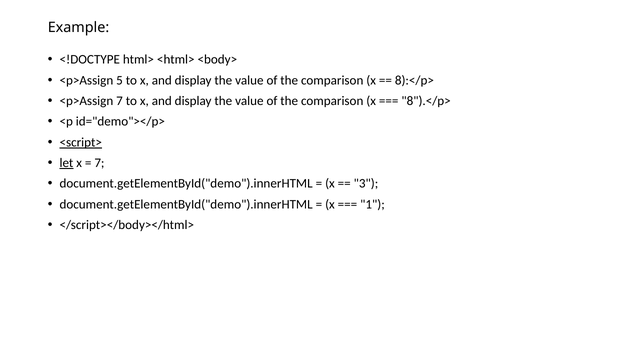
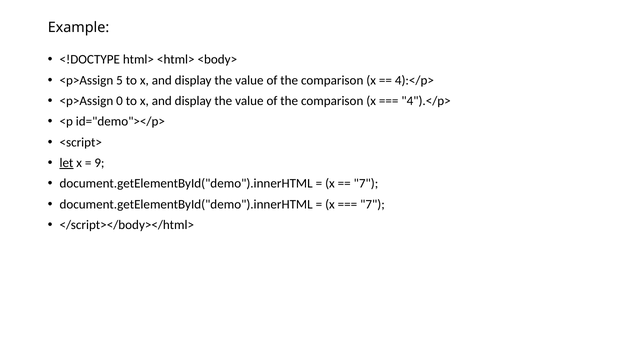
8):</p>: 8):</p> -> 4):</p>
<p>Assign 7: 7 -> 0
8").</p>: 8").</p> -> 4").</p>
<script> underline: present -> none
7 at (99, 163): 7 -> 9
3 at (366, 183): 3 -> 7
1 at (372, 204): 1 -> 7
